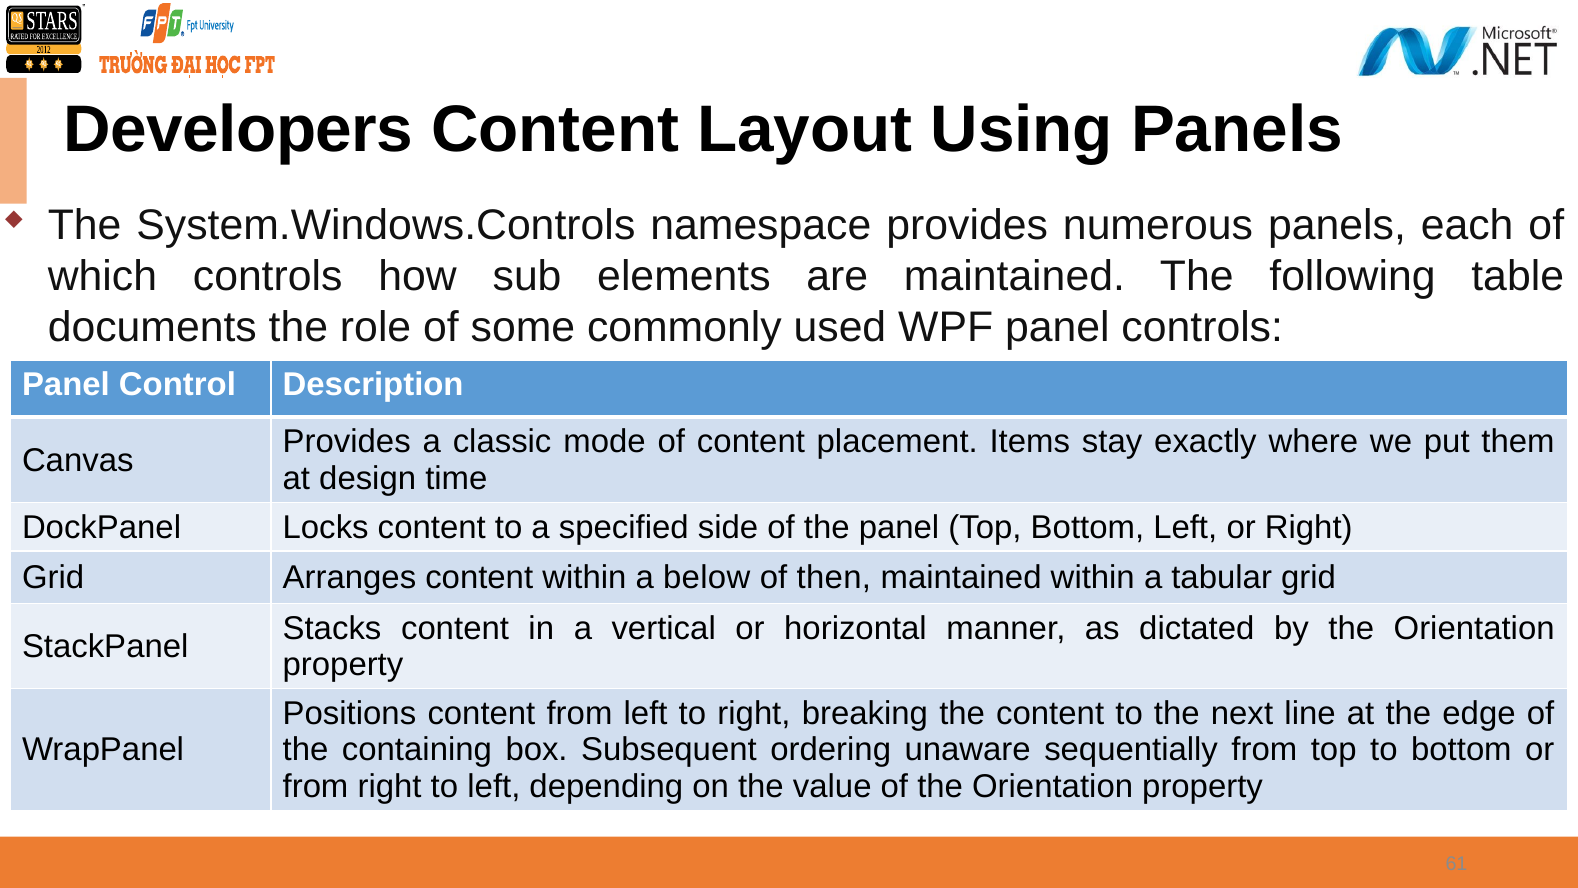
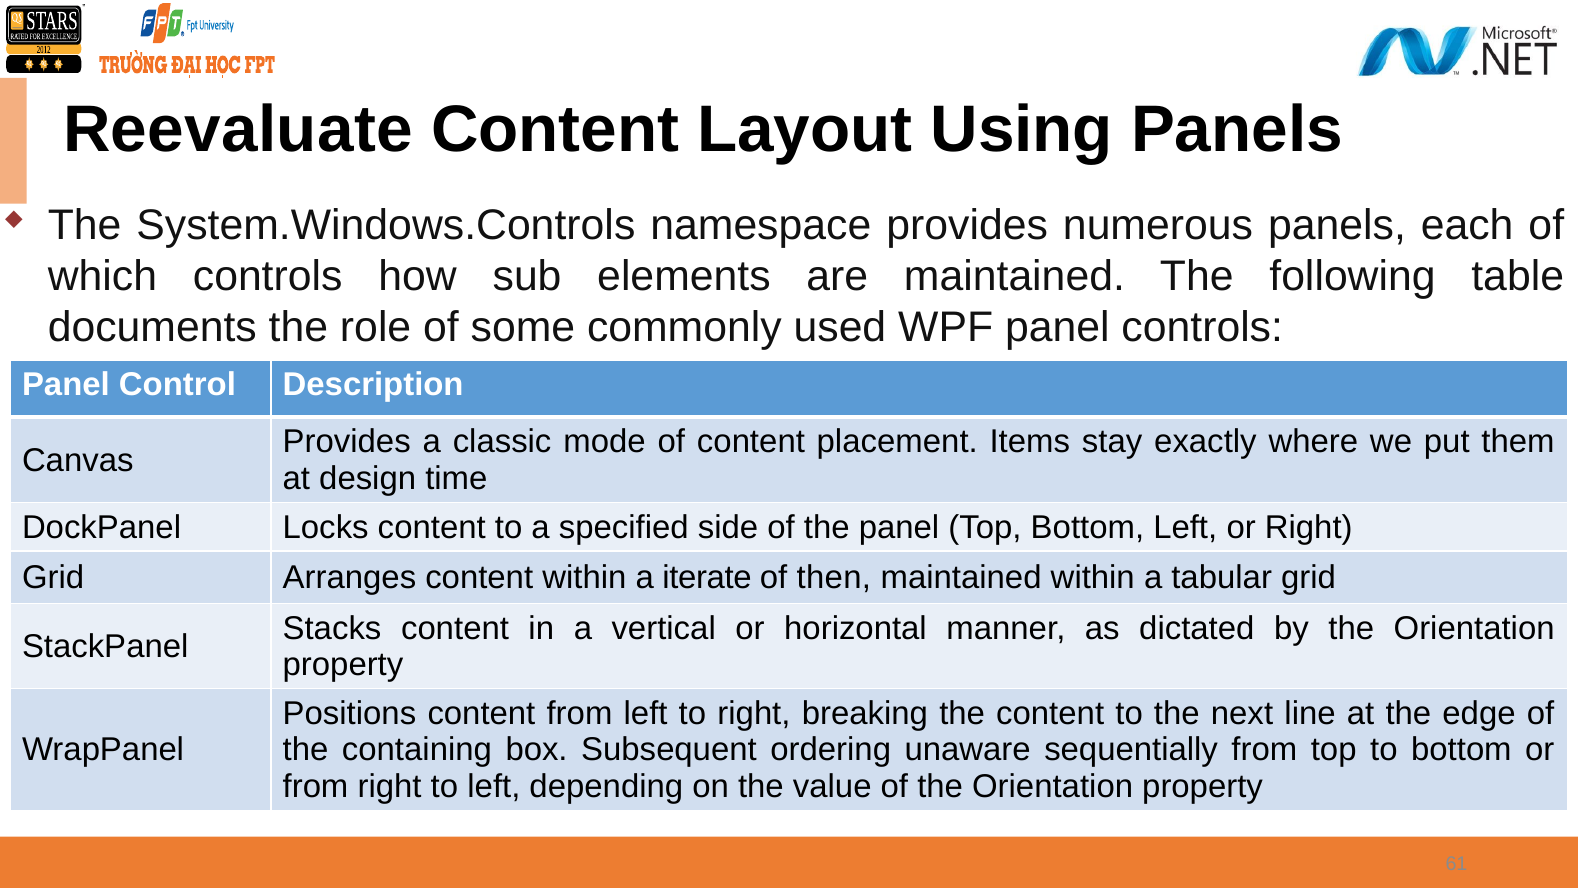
Developers: Developers -> Reevaluate
below: below -> iterate
